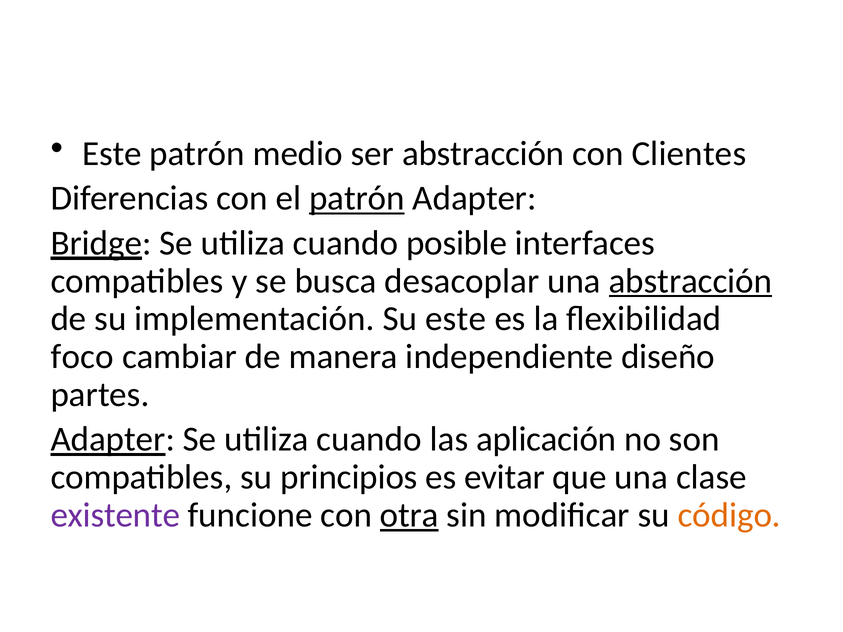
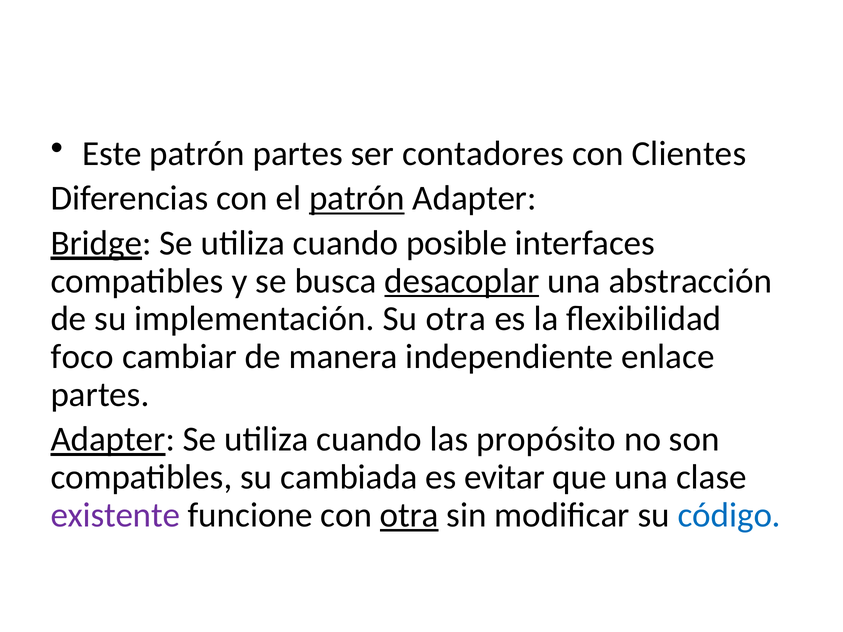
patrón medio: medio -> partes
ser abstracción: abstracción -> contadores
desacoplar underline: none -> present
abstracción at (690, 281) underline: present -> none
Su este: este -> otra
diseño: diseño -> enlace
aplicación: aplicación -> propósito
principios: principios -> cambiada
código colour: orange -> blue
